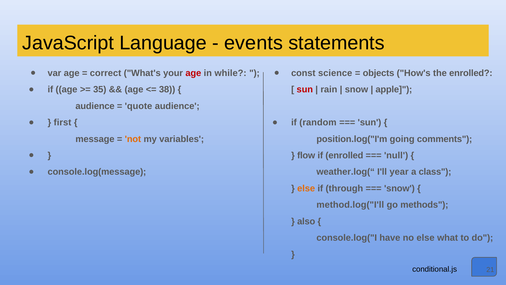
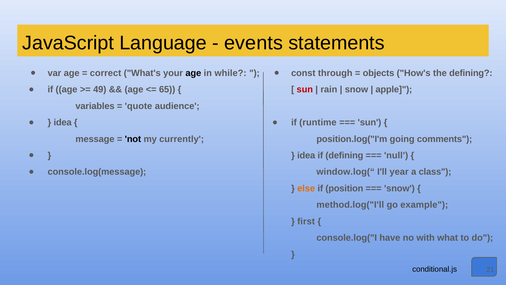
age at (193, 73) colour: red -> black
science: science -> through
the enrolled: enrolled -> defining
35: 35 -> 49
38: 38 -> 65
audience at (95, 106): audience -> variables
first at (63, 122): first -> idea
random: random -> runtime
not colour: orange -> black
variables: variables -> currently
flow at (306, 155): flow -> idea
if enrolled: enrolled -> defining
weather.log(“: weather.log(“ -> window.log(“
through: through -> position
methods: methods -> example
also: also -> first
no else: else -> with
